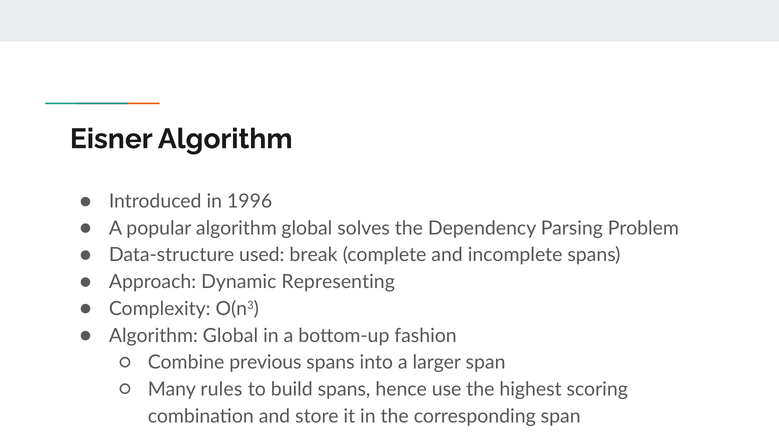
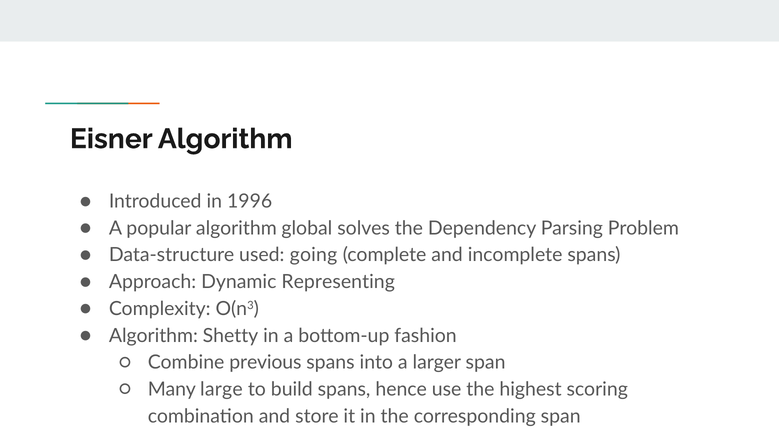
break: break -> going
Global at (230, 336): Global -> Shetty
rules: rules -> large
